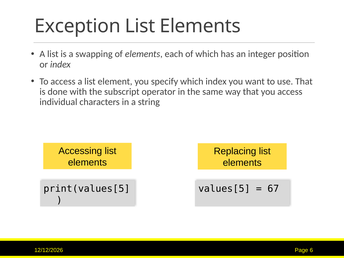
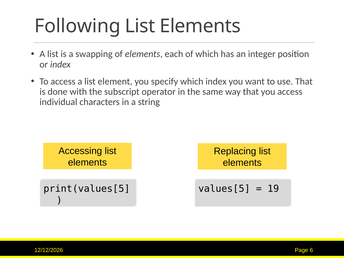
Exception: Exception -> Following
67: 67 -> 19
